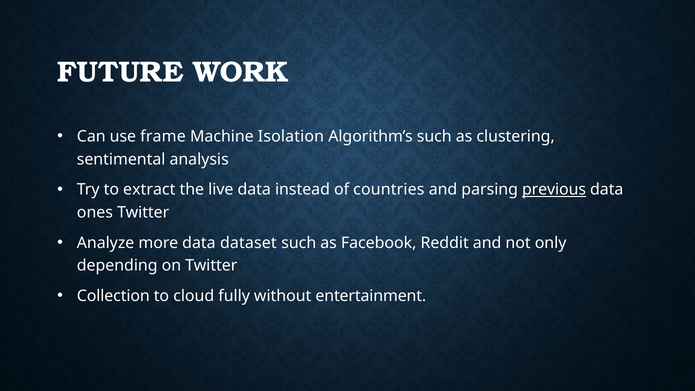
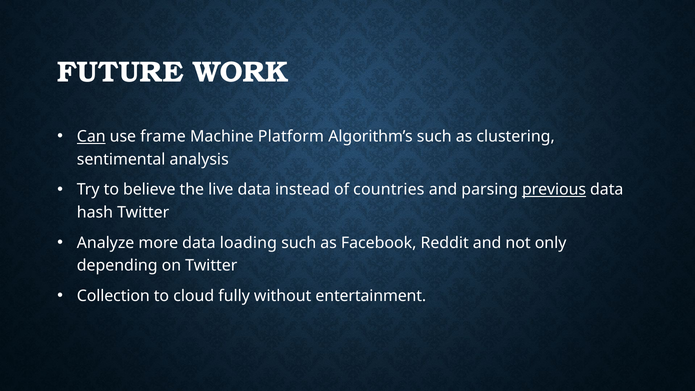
Can underline: none -> present
Isolation: Isolation -> Platform
extract: extract -> believe
ones: ones -> hash
dataset: dataset -> loading
